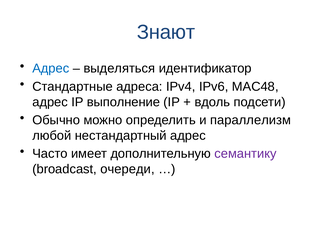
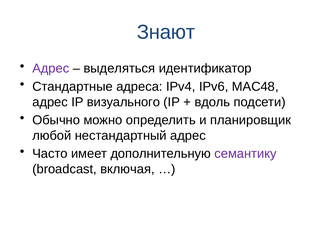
Адрес at (51, 68) colour: blue -> purple
выполнение: выполнение -> визуального
параллелизм: параллелизм -> планировщик
очереди: очереди -> включая
